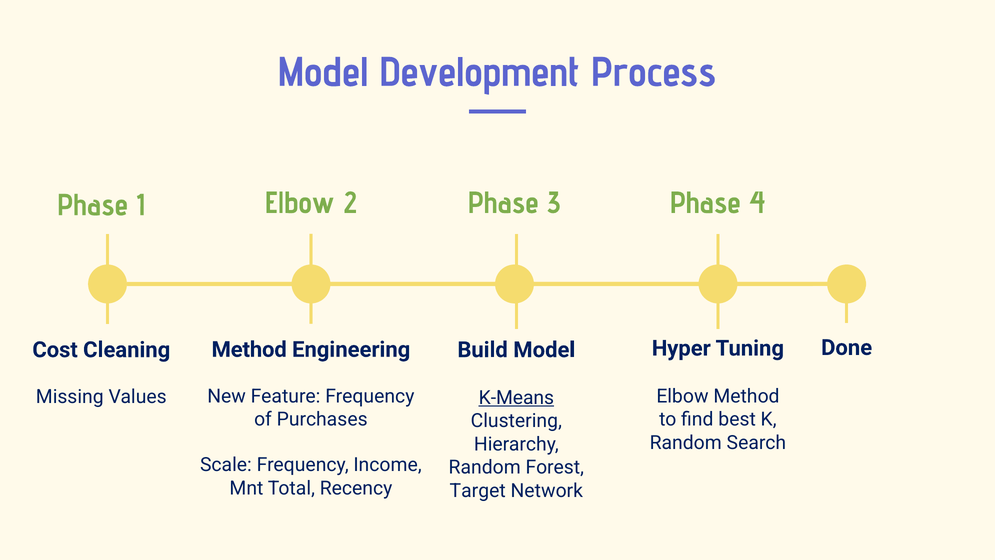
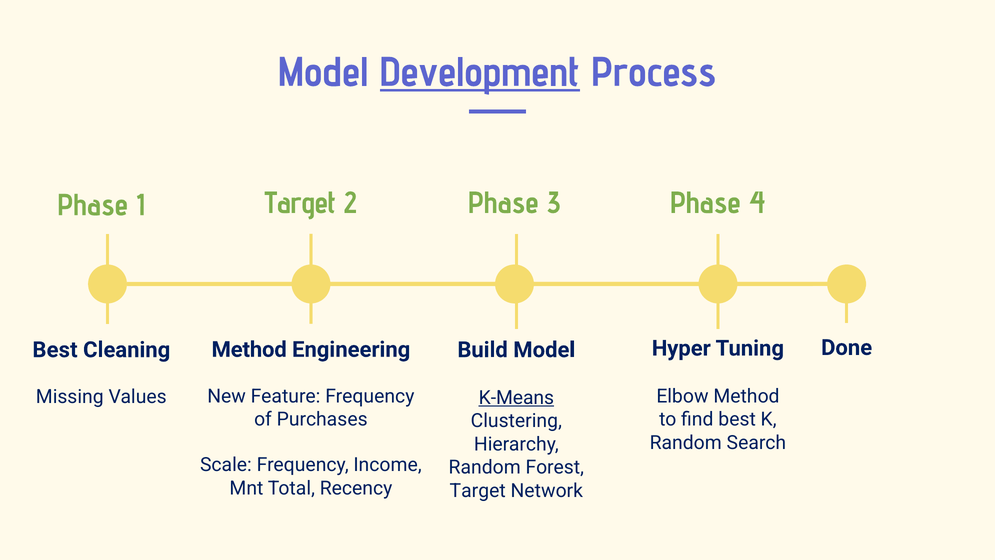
Development underline: none -> present
Elbow at (300, 203): Elbow -> Target
Cost at (55, 350): Cost -> Best
